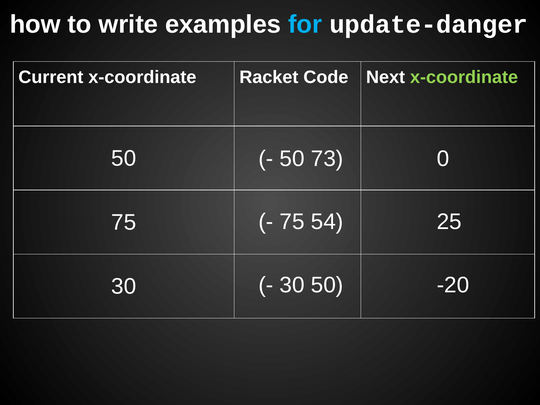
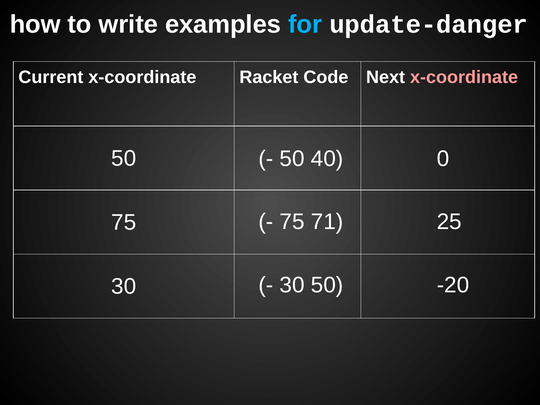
x-coordinate at (464, 77) colour: light green -> pink
73: 73 -> 40
54: 54 -> 71
